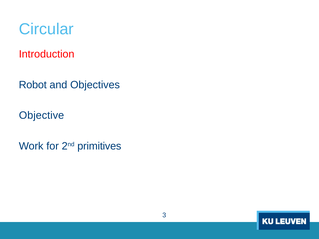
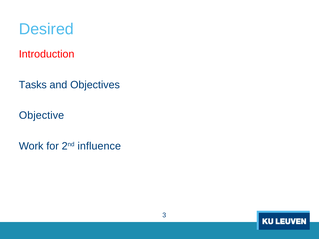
Circular: Circular -> Desired
Robot: Robot -> Tasks
primitives: primitives -> influence
